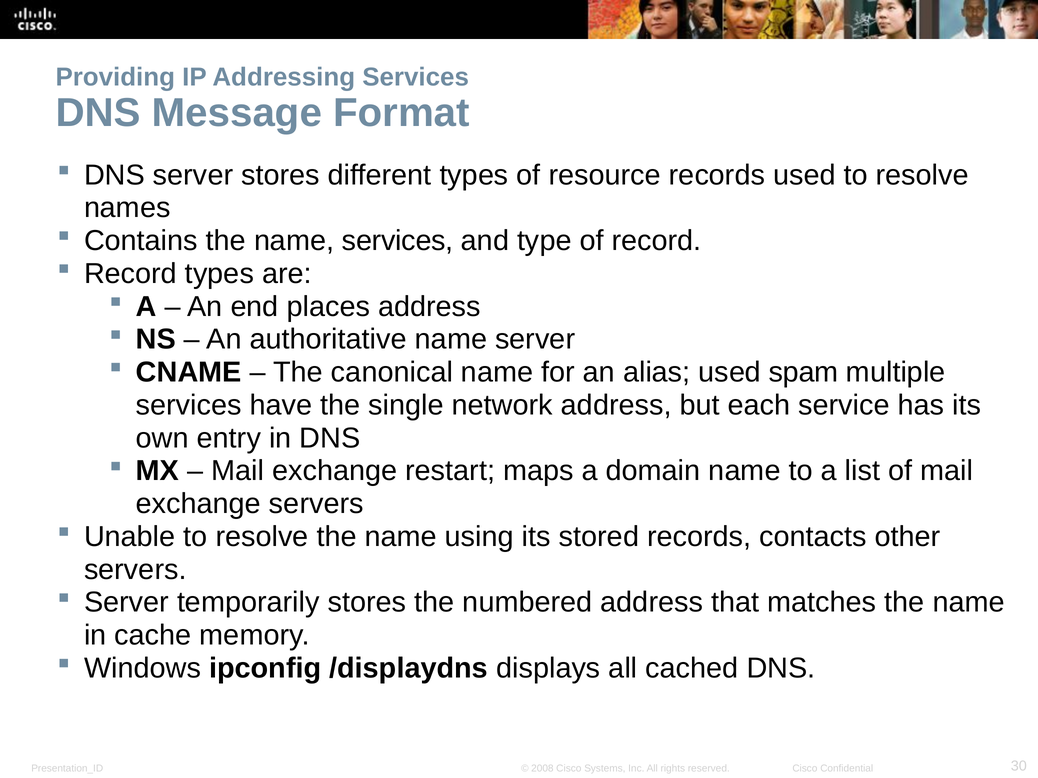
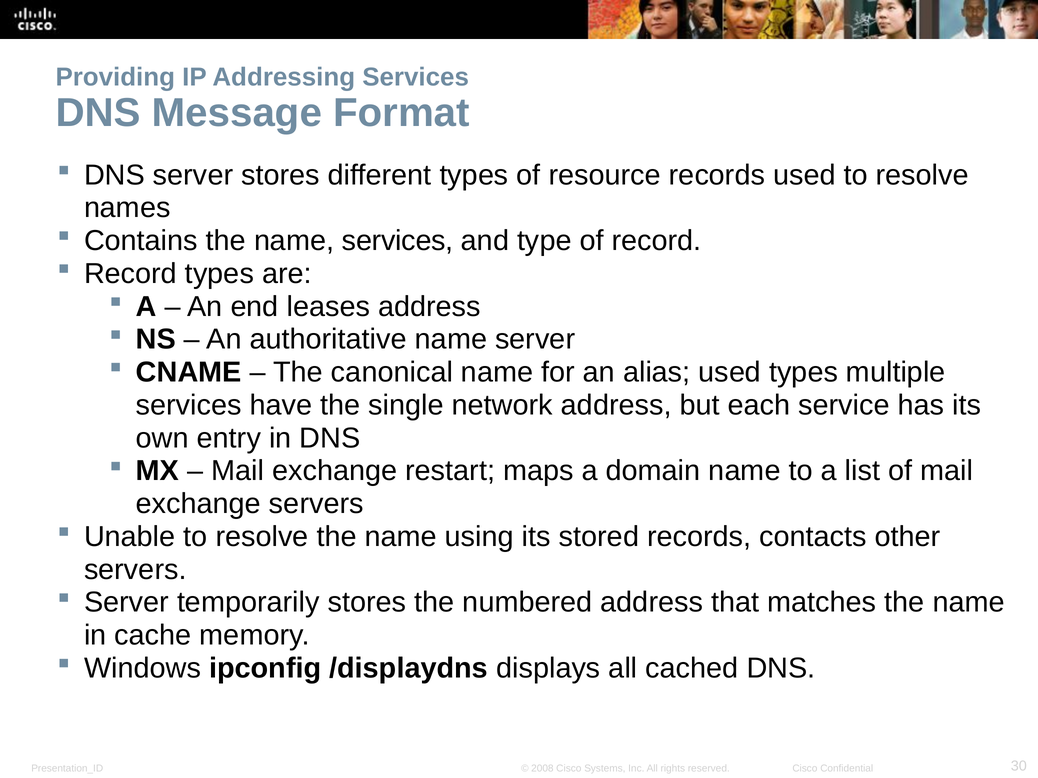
places: places -> leases
used spam: spam -> types
